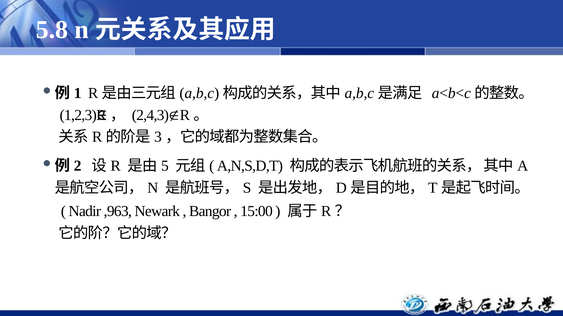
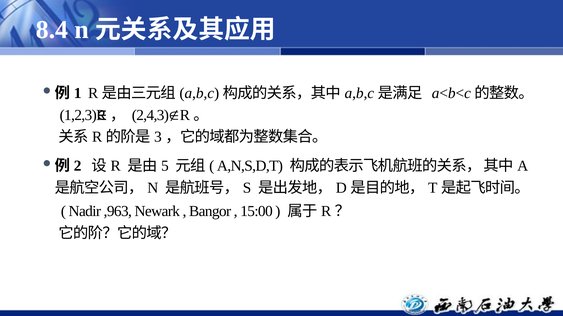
5.8: 5.8 -> 8.4
